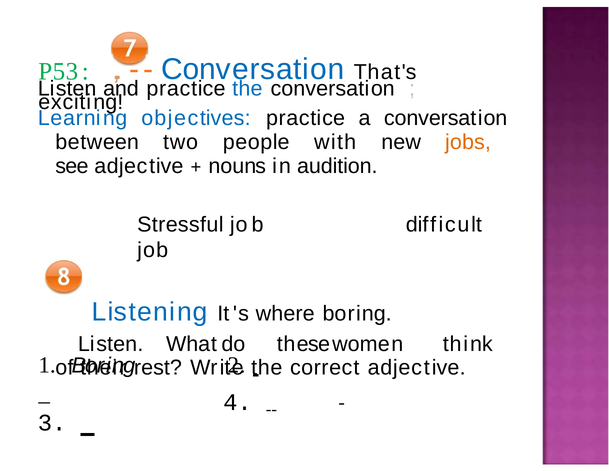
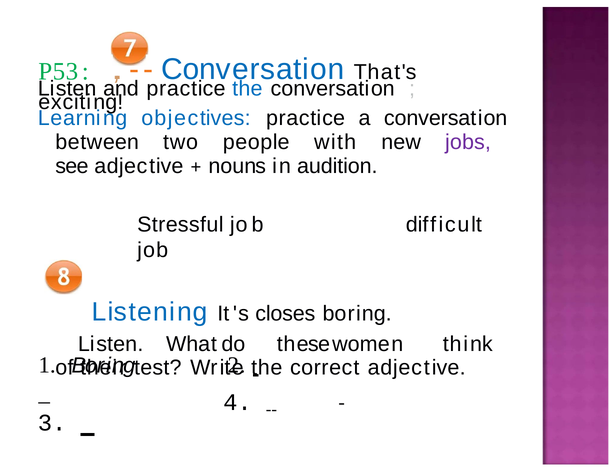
jobs colour: orange -> purple
where: where -> closes
rest: rest -> test
